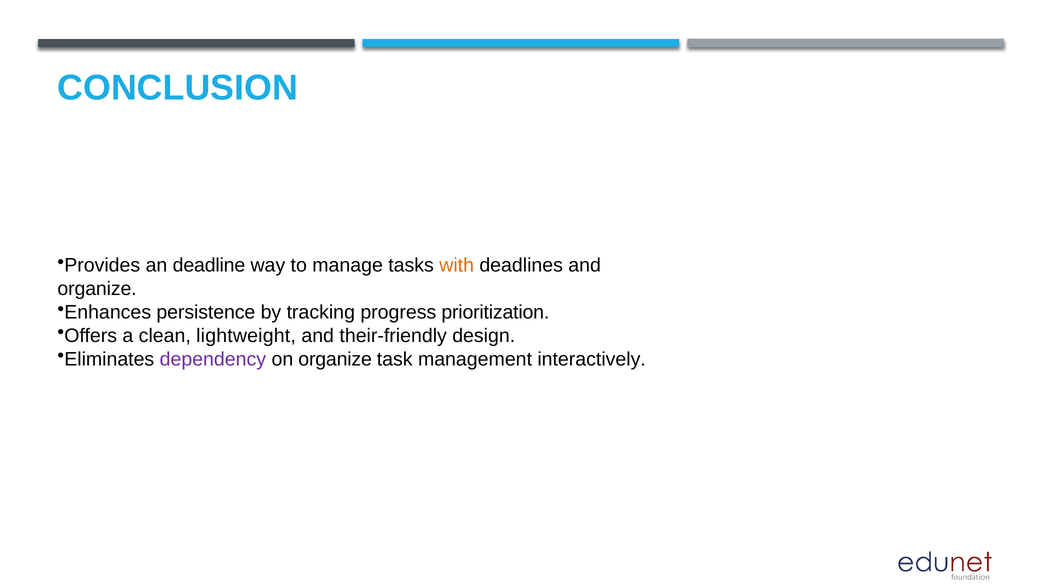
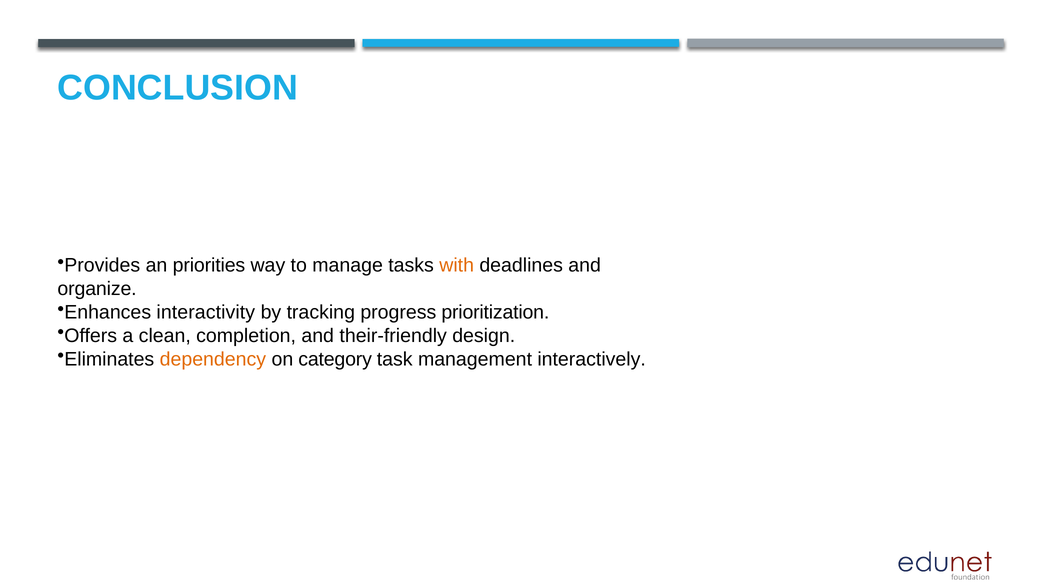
deadline: deadline -> priorities
persistence: persistence -> interactivity
lightweight: lightweight -> completion
dependency colour: purple -> orange
on organize: organize -> category
